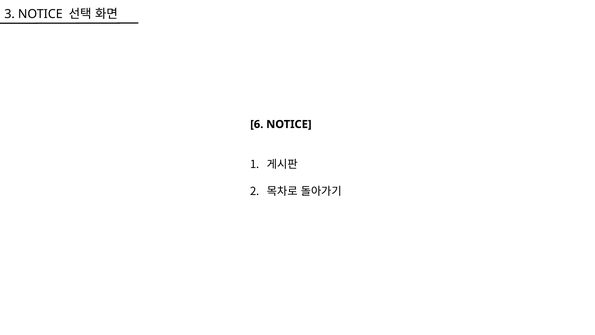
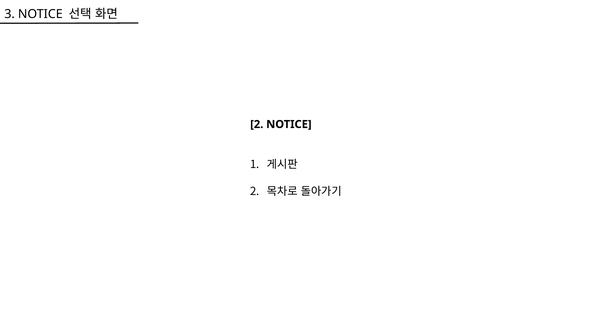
6 at (257, 124): 6 -> 2
